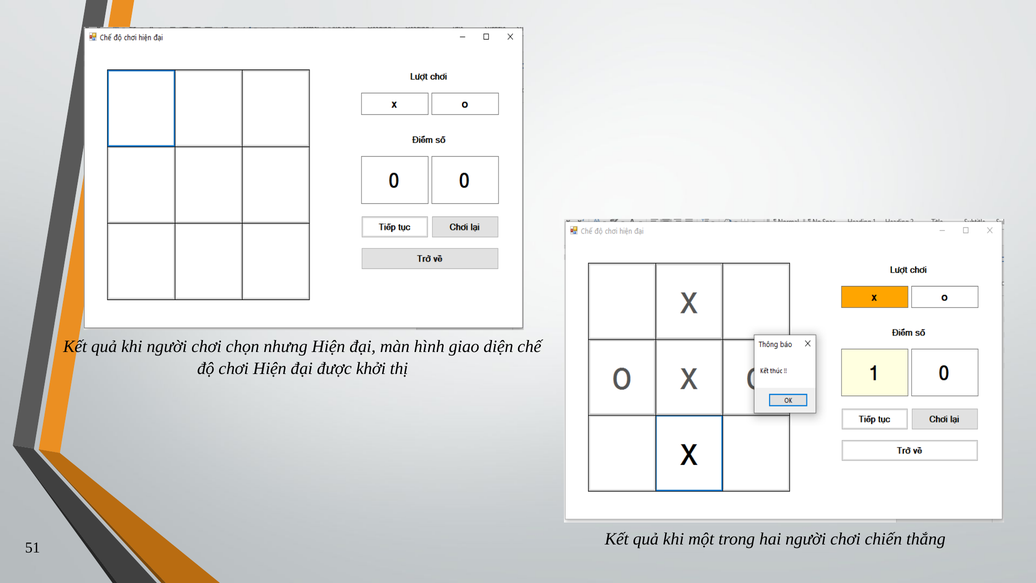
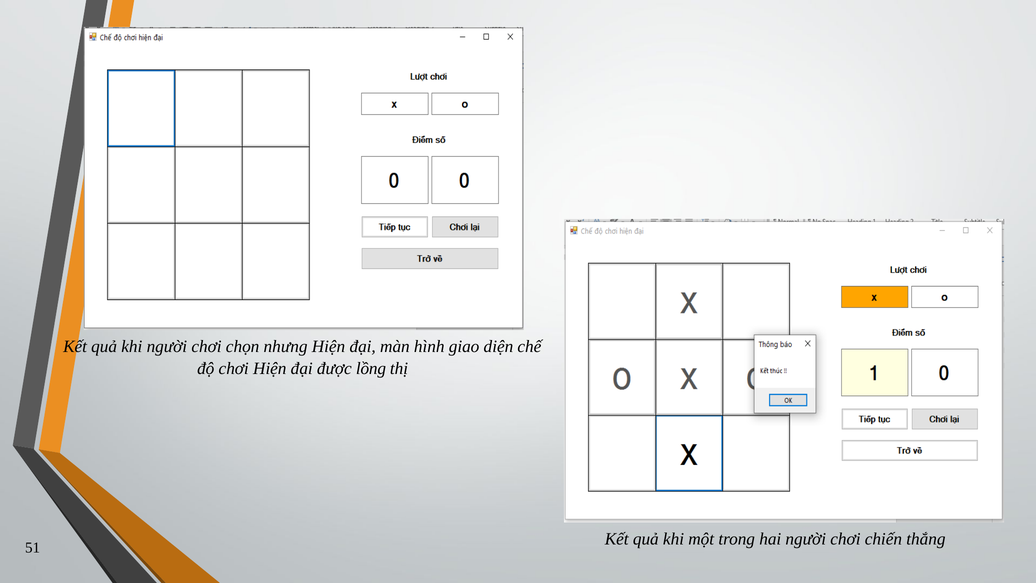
khởi: khởi -> lồng
